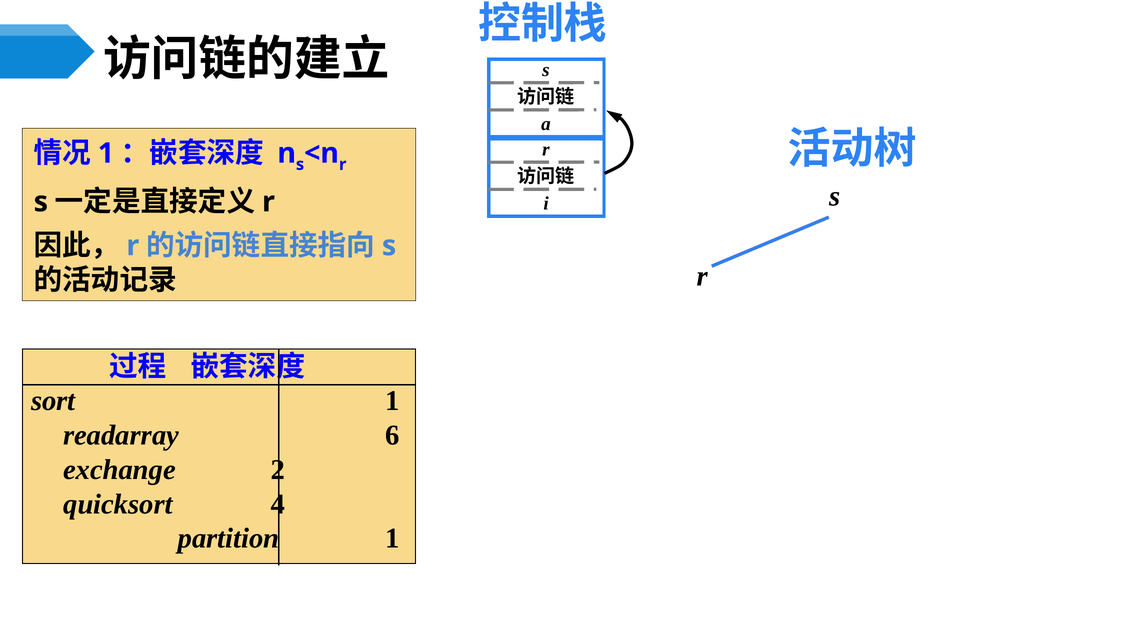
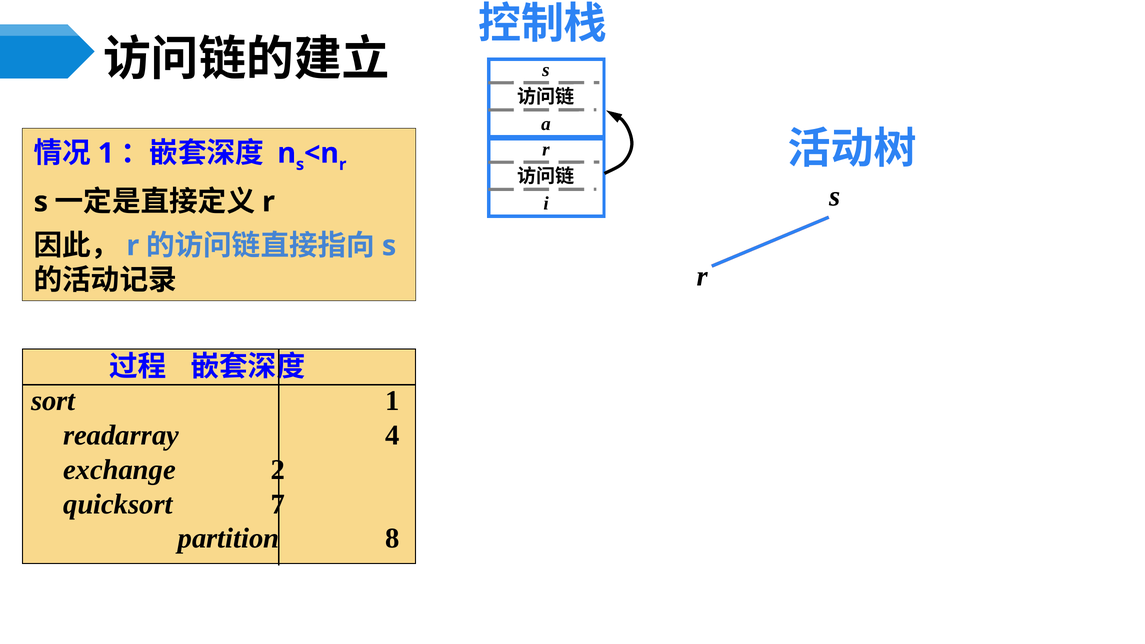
6: 6 -> 4
4: 4 -> 7
partition 1: 1 -> 8
